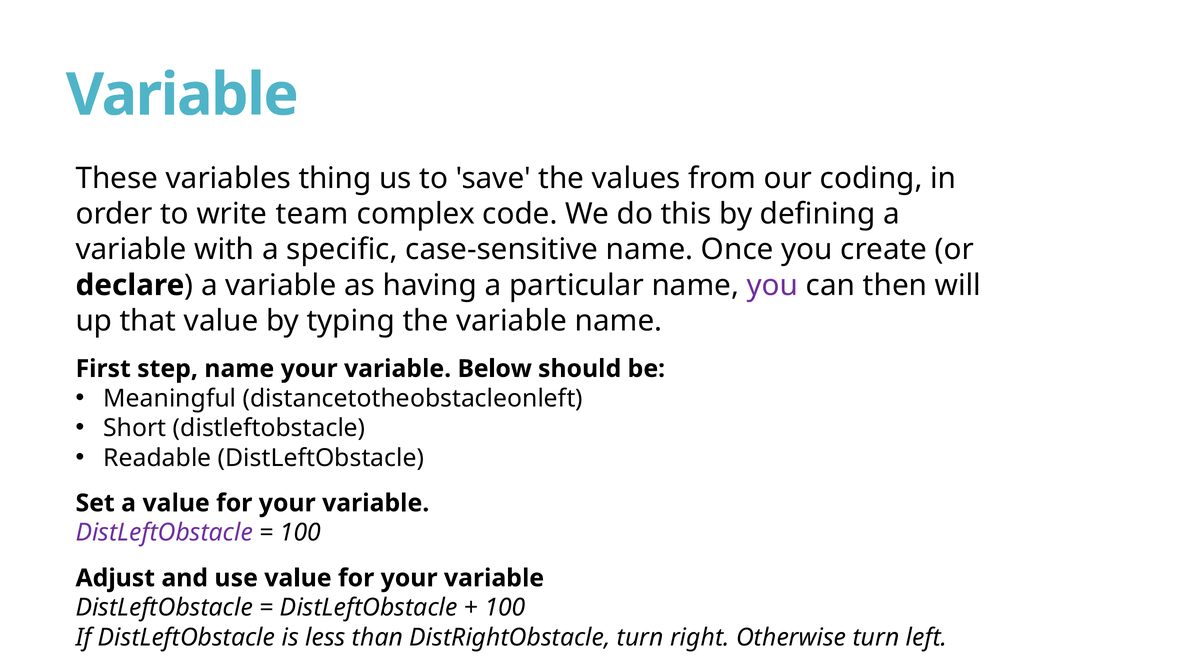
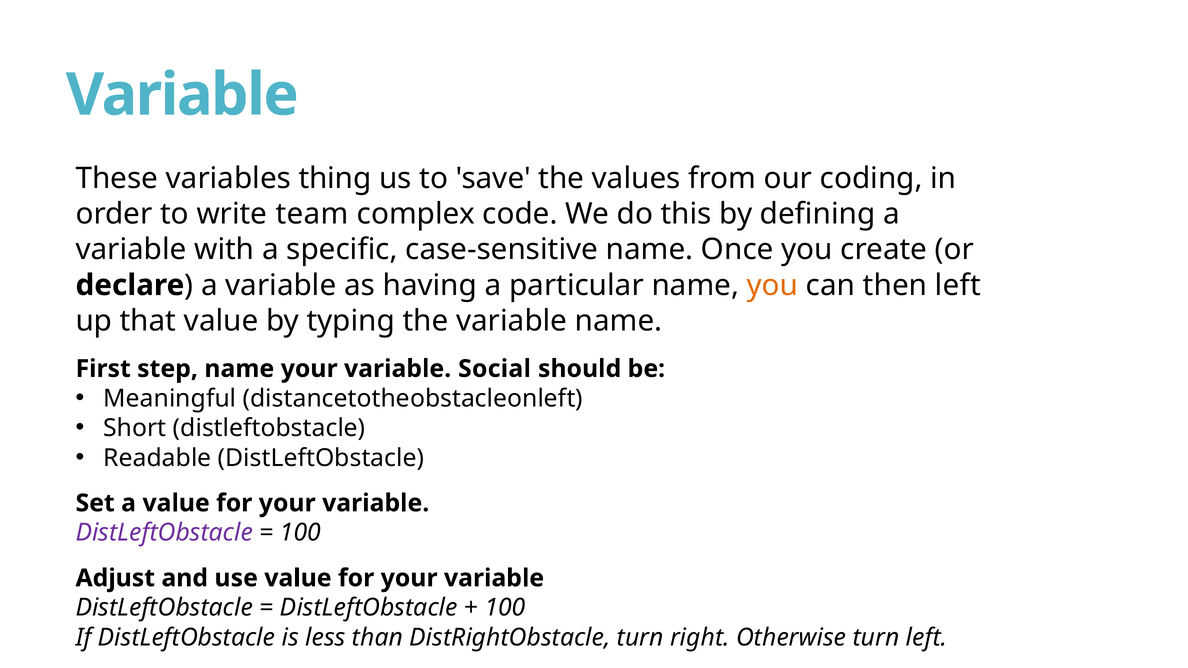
you at (773, 285) colour: purple -> orange
then will: will -> left
Below: Below -> Social
